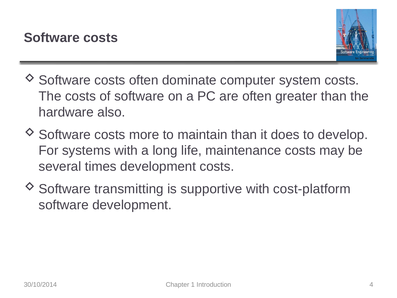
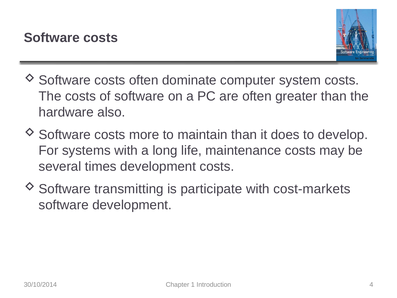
supportive: supportive -> participate
cost-platform: cost-platform -> cost-markets
